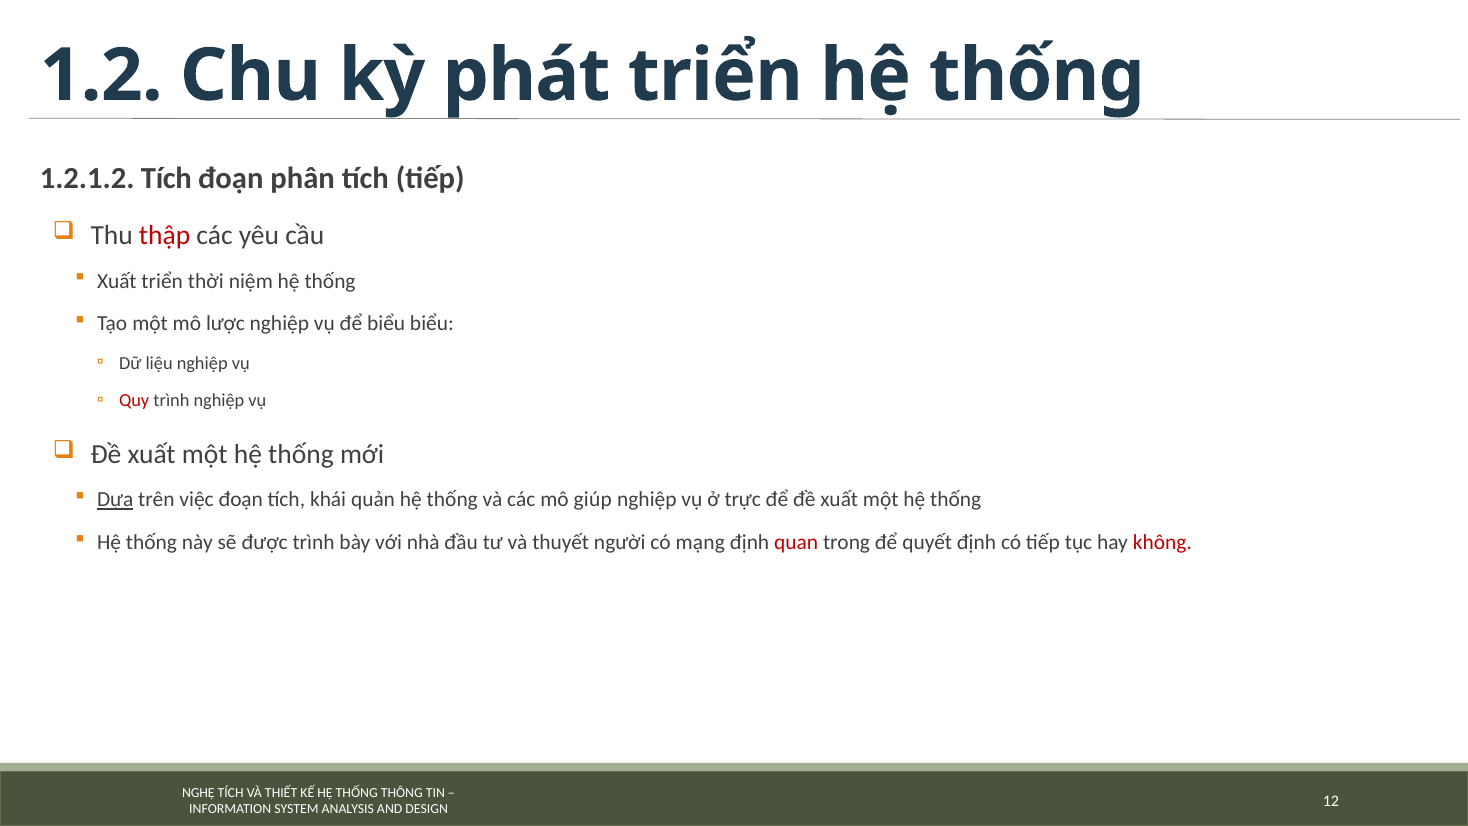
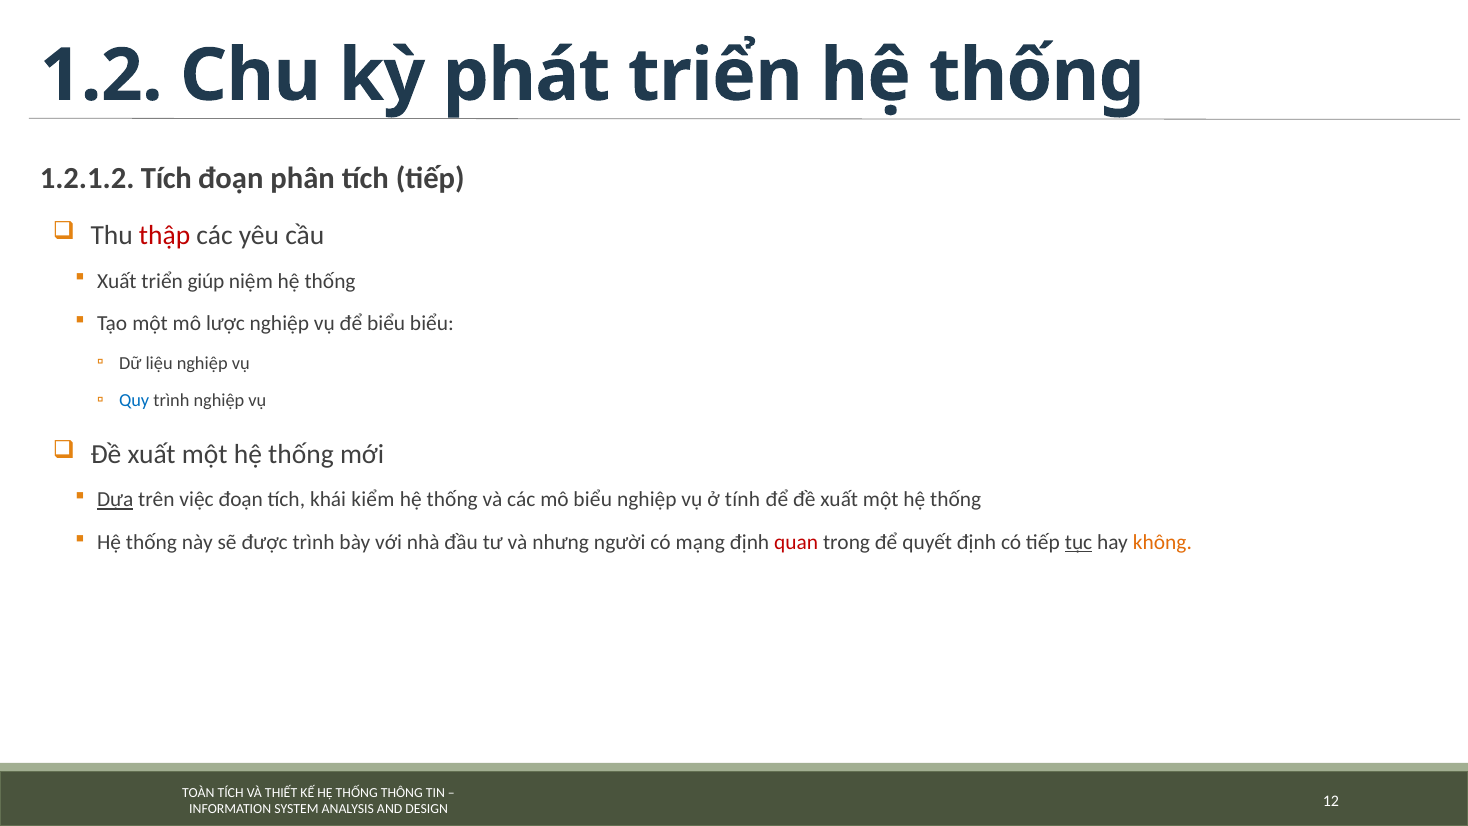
thời: thời -> giúp
Quy colour: red -> blue
quản: quản -> kiểm
mô giúp: giúp -> biểu
trực: trực -> tính
thuyết: thuyết -> nhưng
tục underline: none -> present
không colour: red -> orange
NGHỆ: NGHỆ -> TOÀN
